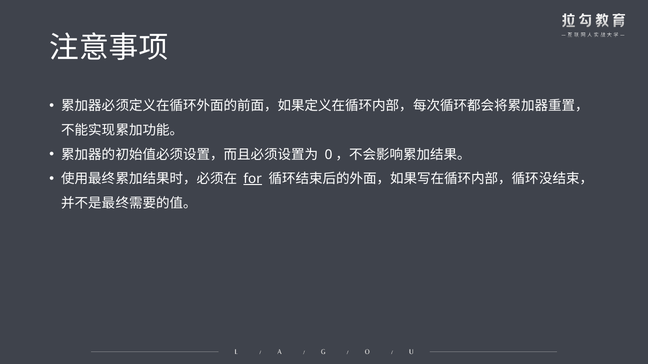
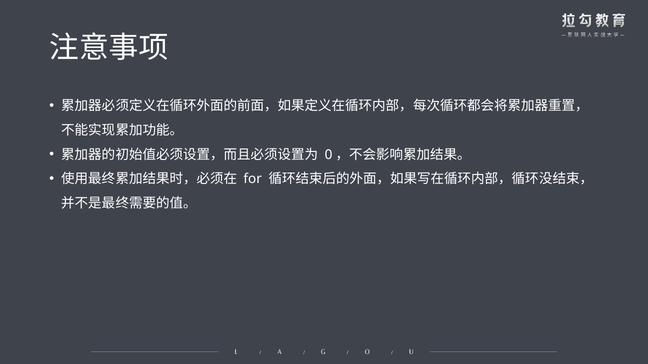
for underline: present -> none
